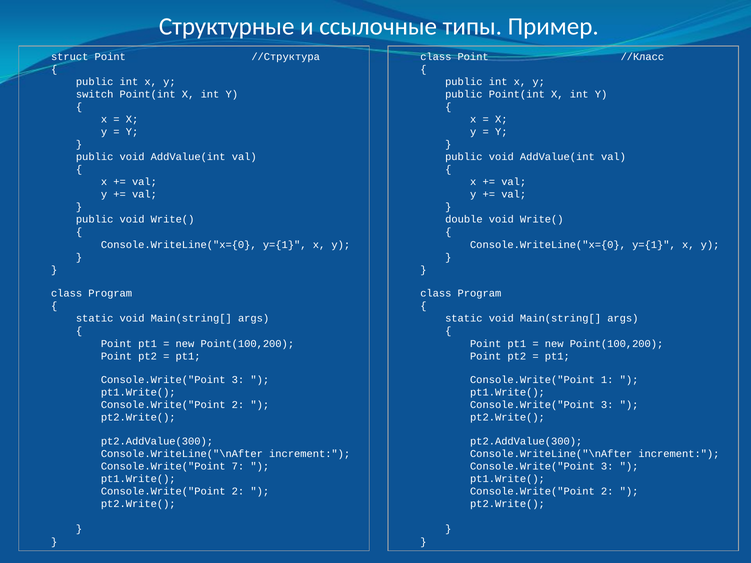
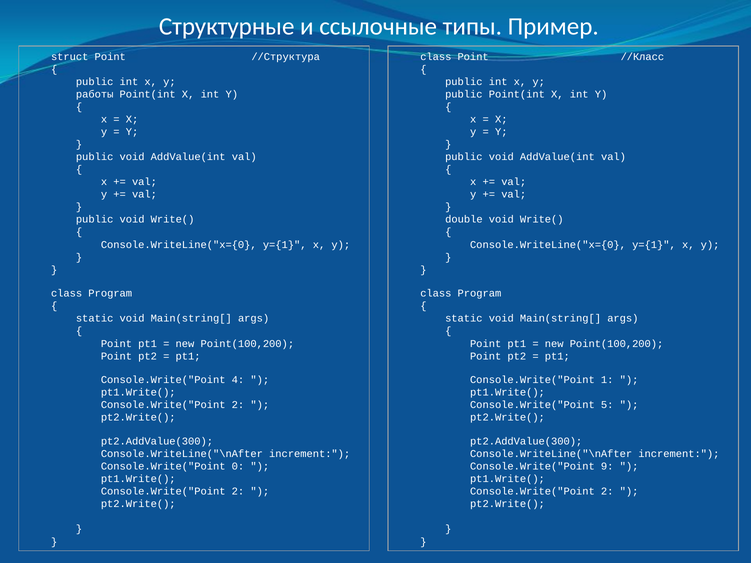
switch: switch -> работы
3 at (238, 380): 3 -> 4
3 at (607, 405): 3 -> 5
7: 7 -> 0
3 at (607, 467): 3 -> 9
